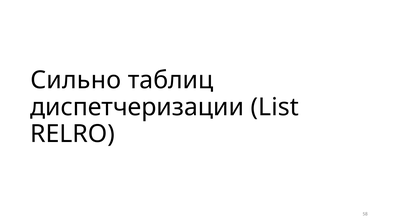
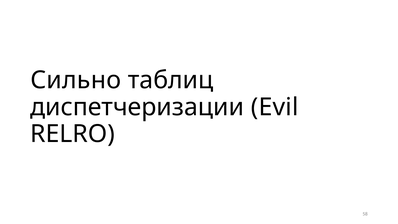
List: List -> Evil
